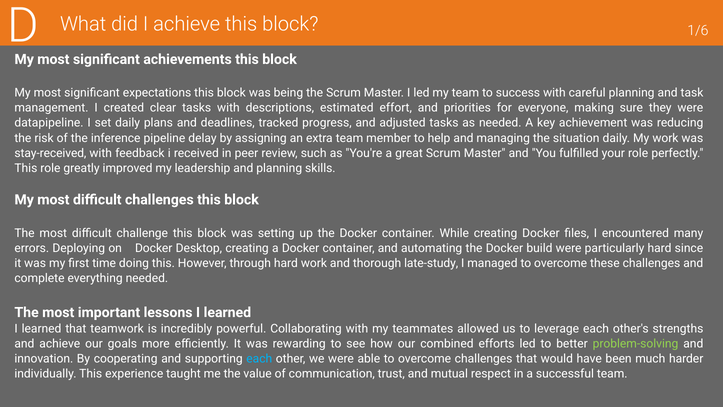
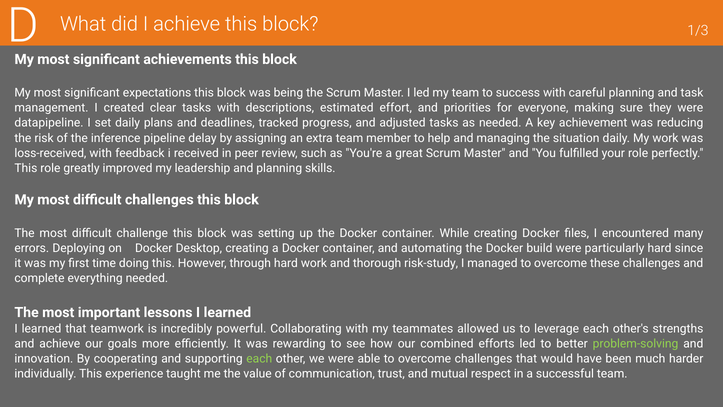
1/6: 1/6 -> 1/3
stay-received: stay-received -> loss-received
late-study: late-study -> risk-study
each at (259, 358) colour: light blue -> light green
